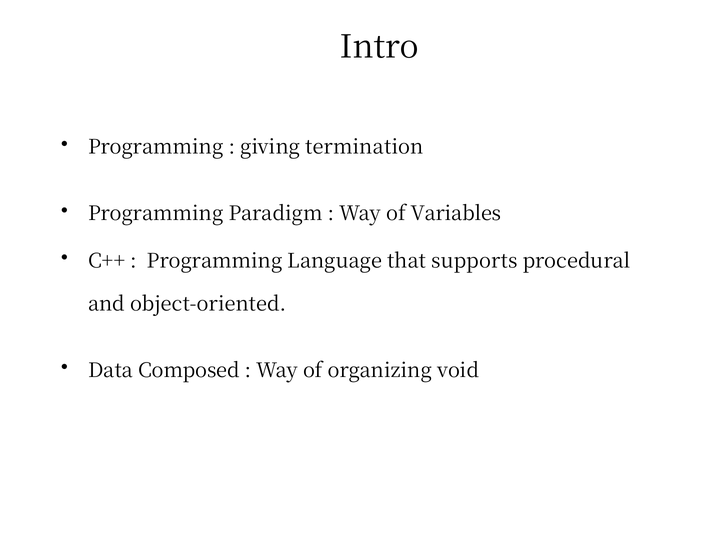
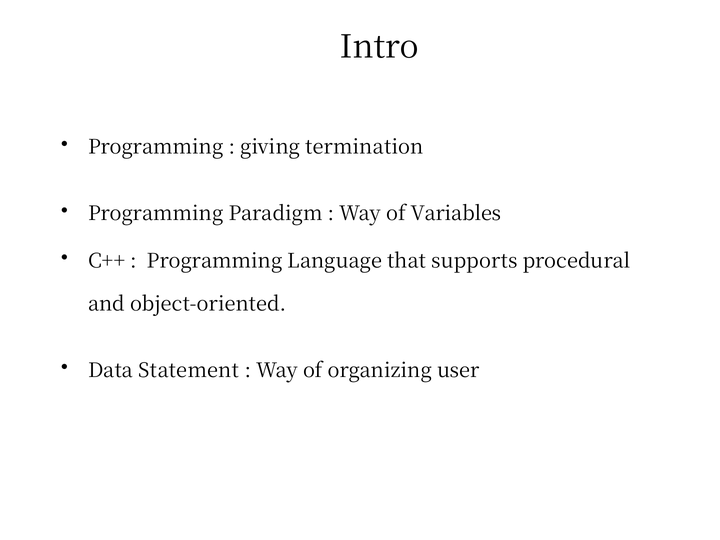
Composed: Composed -> Statement
void: void -> user
